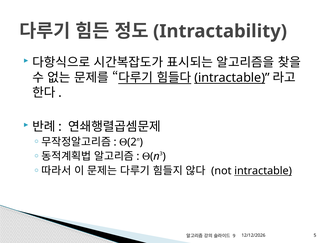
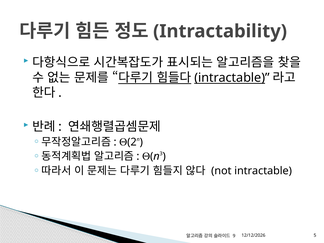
intractable at (263, 171) underline: present -> none
